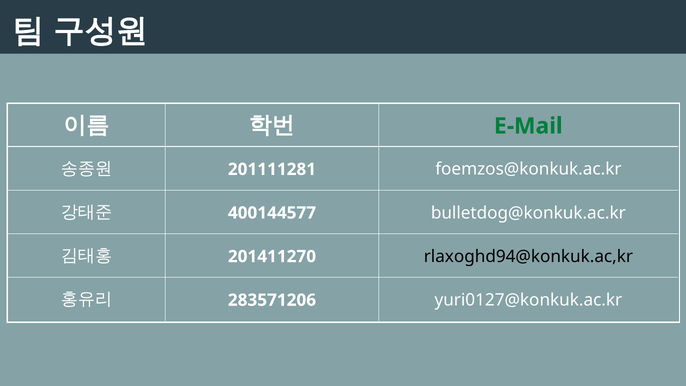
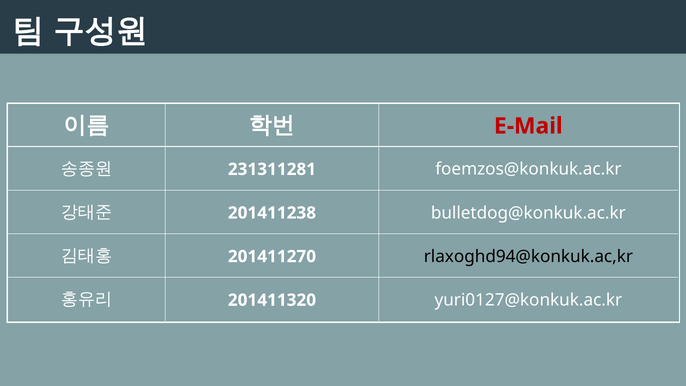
E-Mail colour: green -> red
201111281: 201111281 -> 231311281
400144577: 400144577 -> 201411238
283571206: 283571206 -> 201411320
